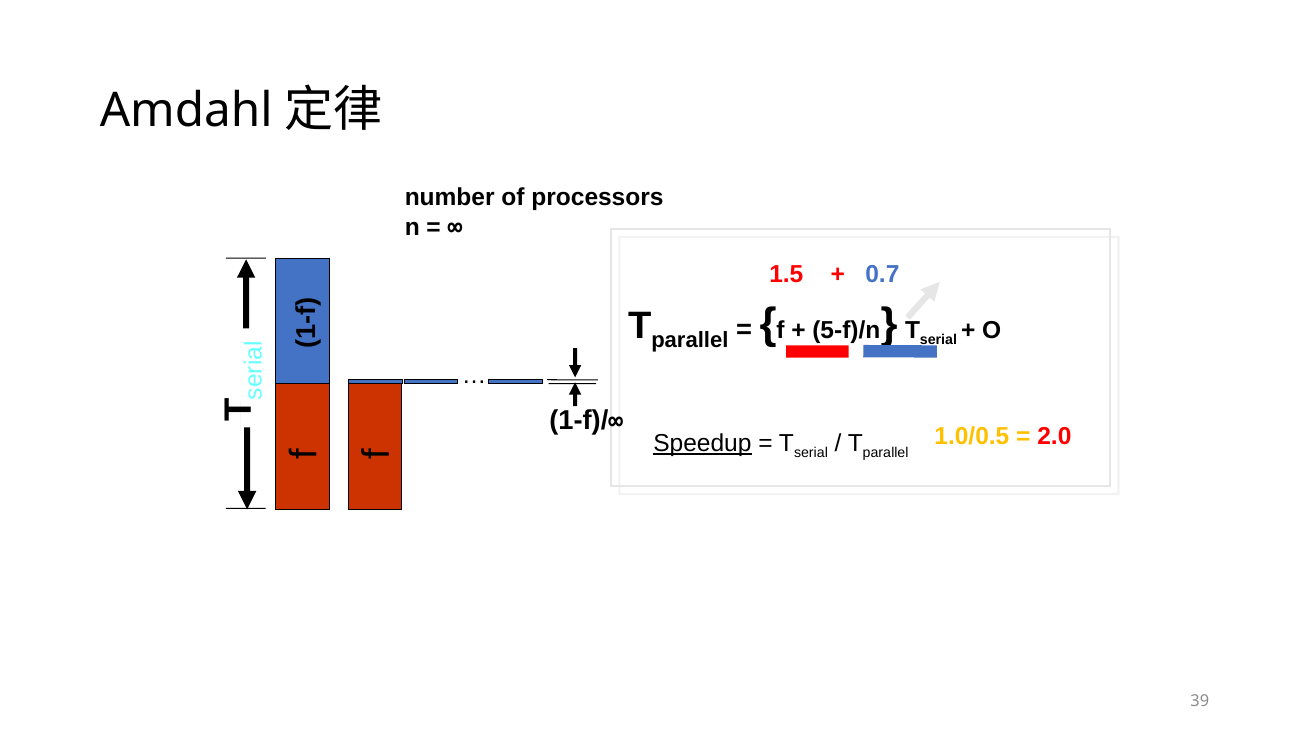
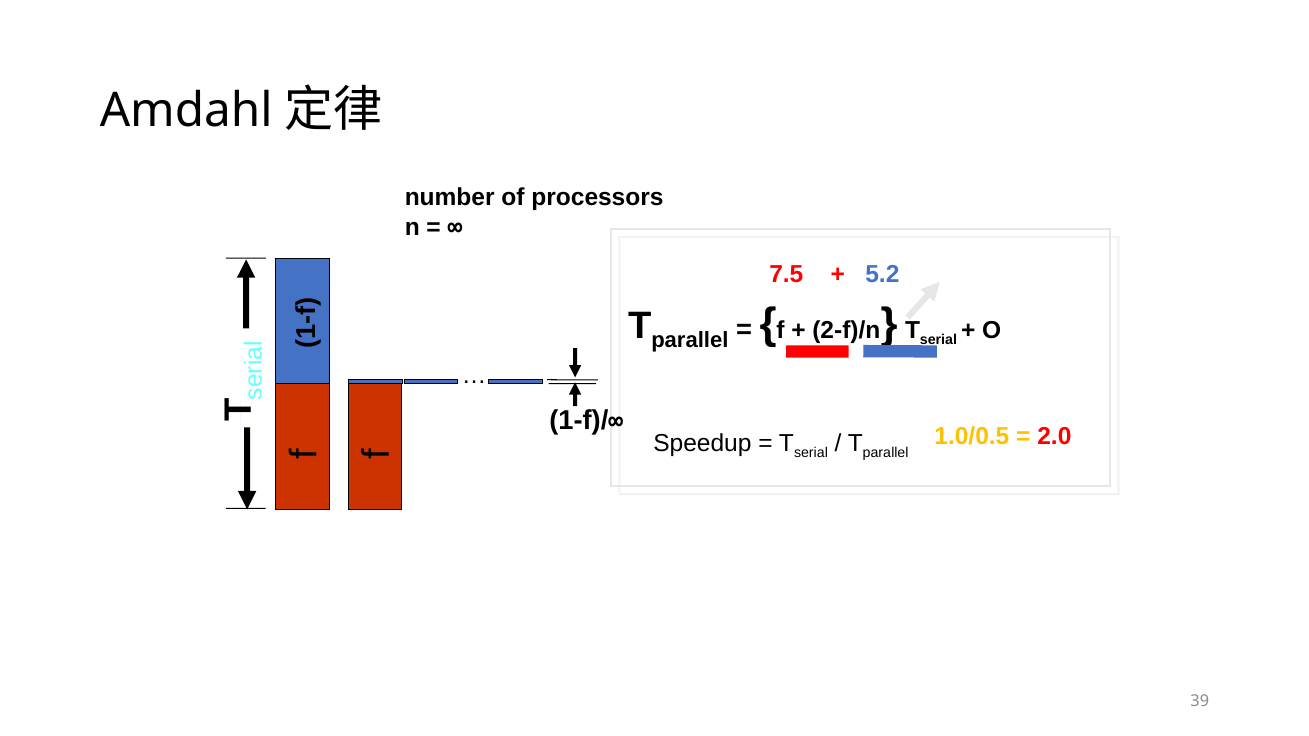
1.5: 1.5 -> 7.5
0.7: 0.7 -> 5.2
5-f)/n: 5-f)/n -> 2-f)/n
Speedup underline: present -> none
